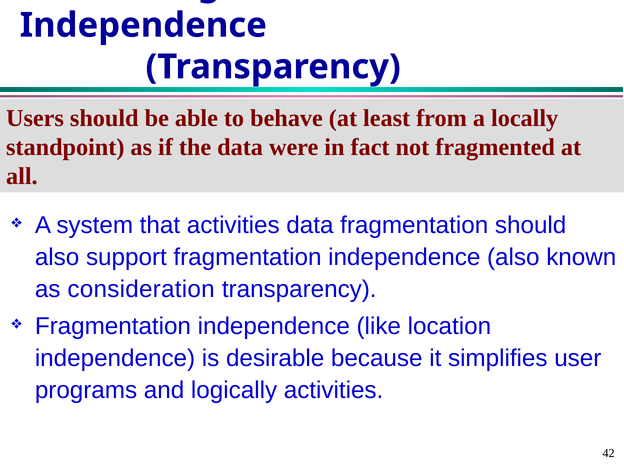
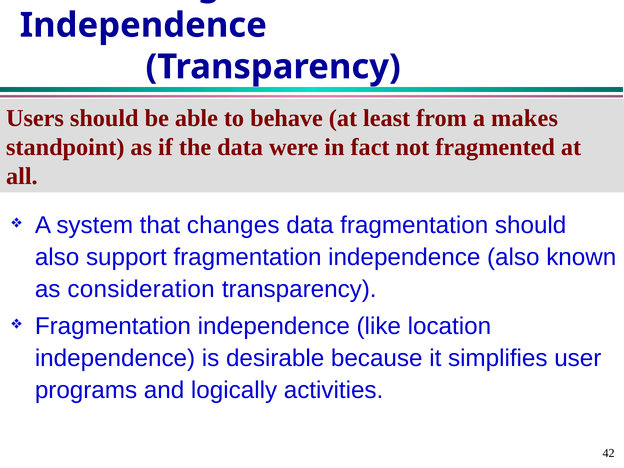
locally: locally -> makes
that activities: activities -> changes
